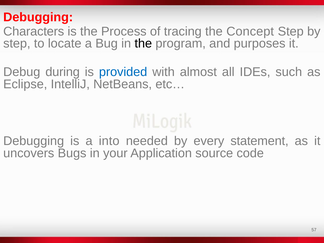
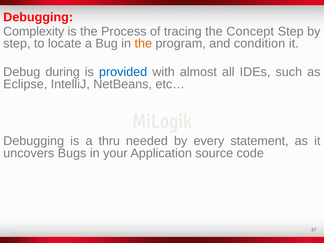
Characters: Characters -> Complexity
the at (143, 44) colour: black -> orange
purposes: purposes -> condition
into: into -> thru
